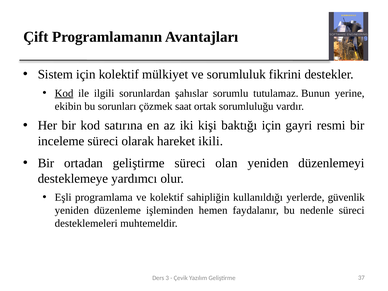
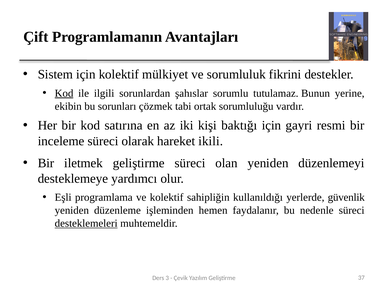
saat: saat -> tabi
ortadan: ortadan -> iletmek
desteklemeleri underline: none -> present
